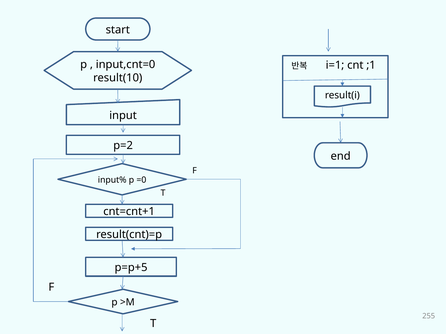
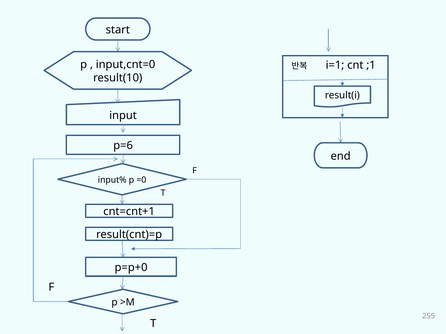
p=2: p=2 -> p=6
p=p+5: p=p+5 -> p=p+0
